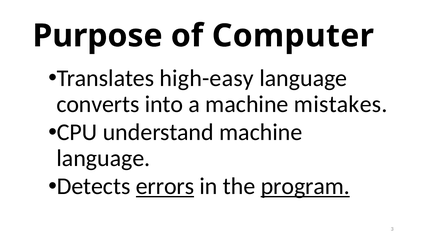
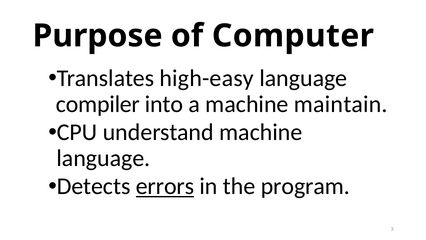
converts: converts -> compiler
mistakes: mistakes -> maintain
program underline: present -> none
